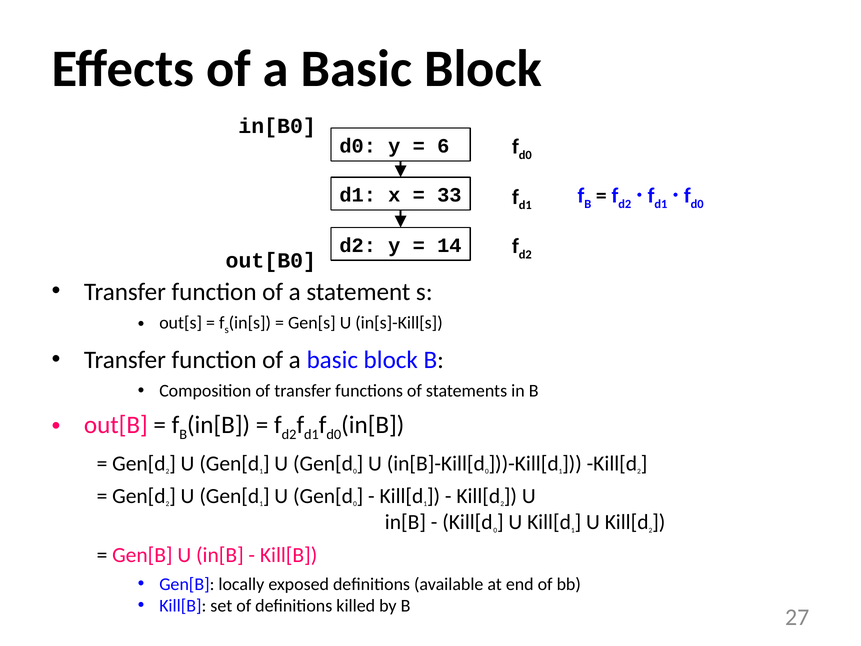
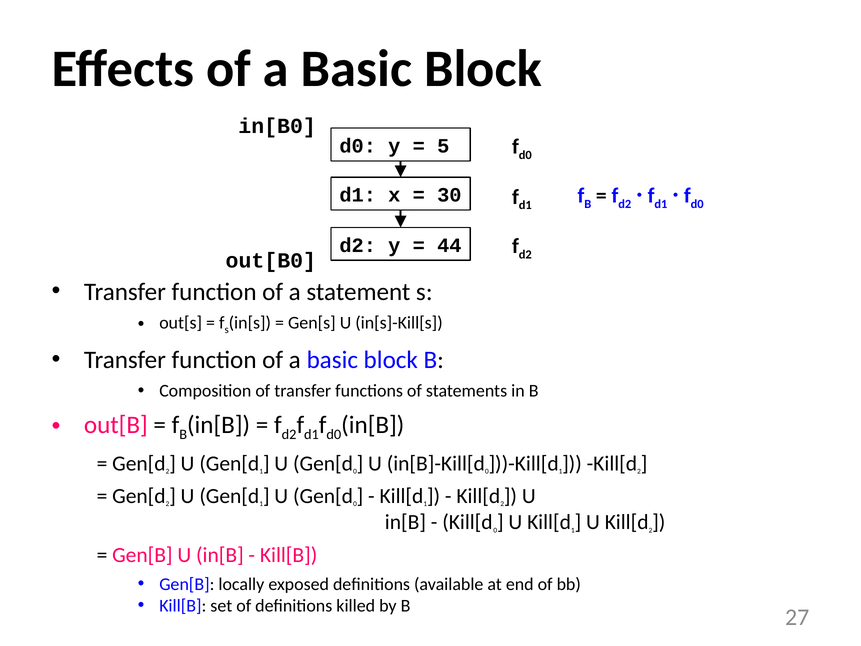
6: 6 -> 5
33: 33 -> 30
14: 14 -> 44
